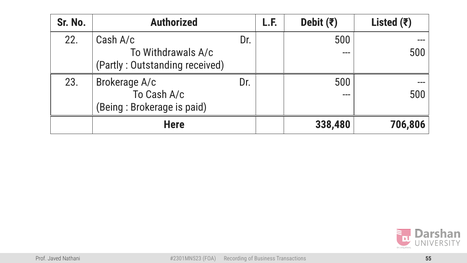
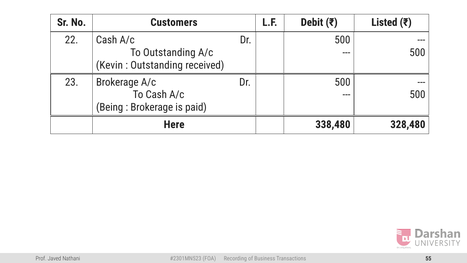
Authorized: Authorized -> Customers
To Withdrawals: Withdrawals -> Outstanding
Partly: Partly -> Kevin
706,806: 706,806 -> 328,480
